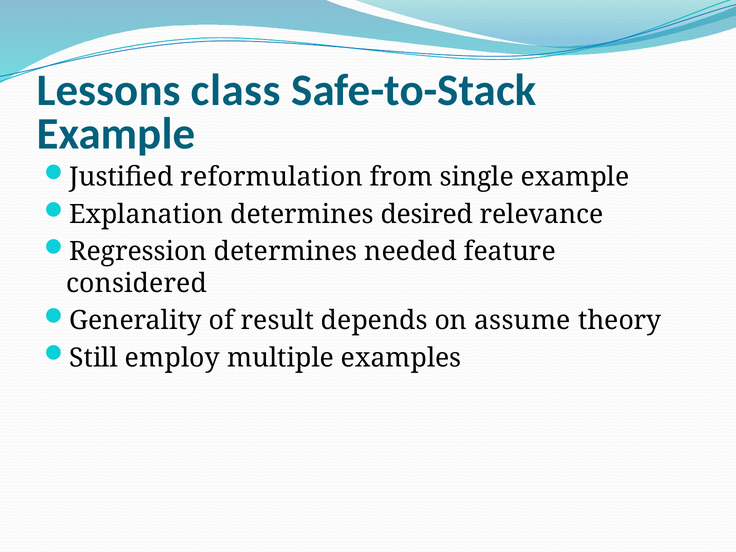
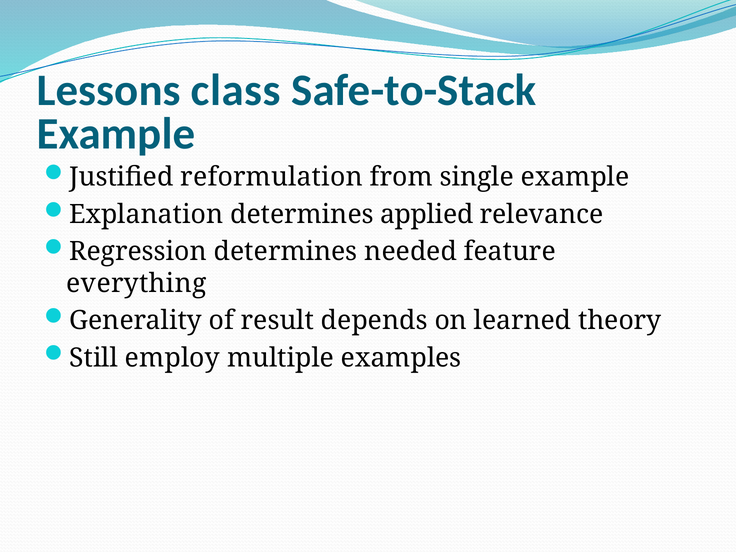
desired: desired -> applied
considered: considered -> everything
assume: assume -> learned
